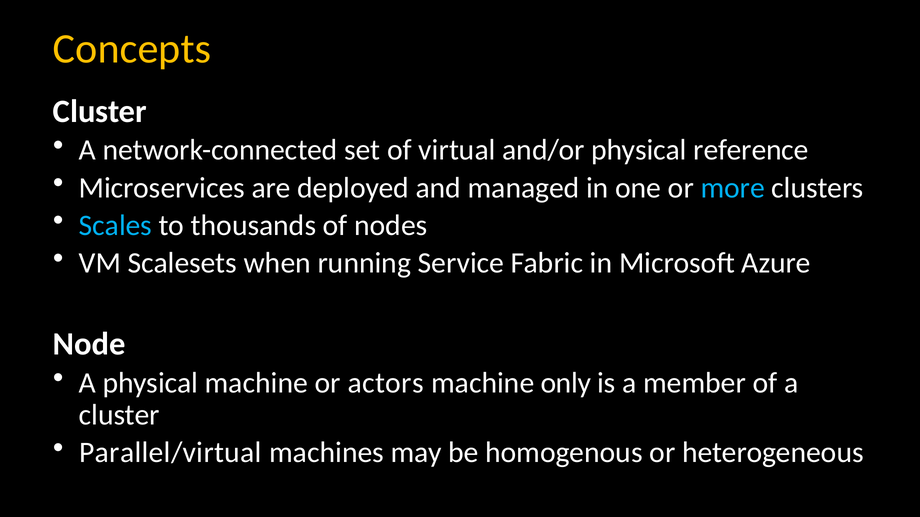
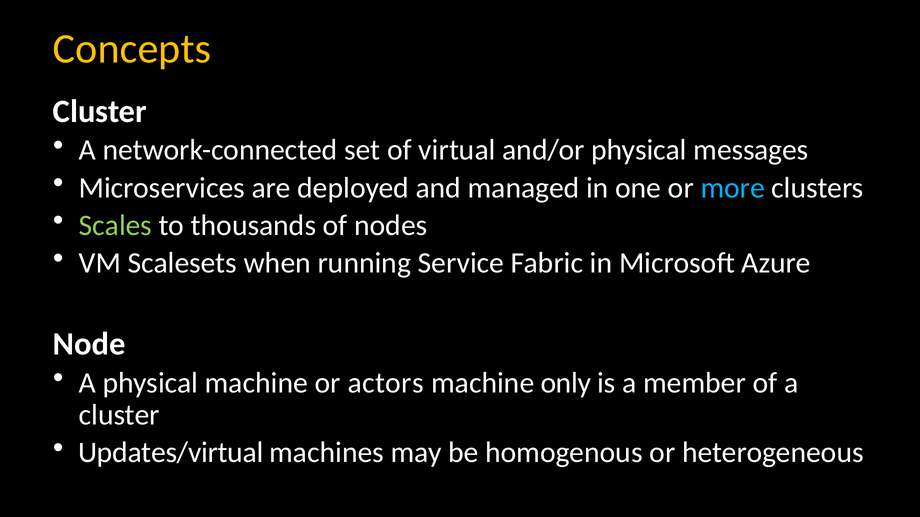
reference: reference -> messages
Scales colour: light blue -> light green
Parallel/virtual: Parallel/virtual -> Updates/virtual
